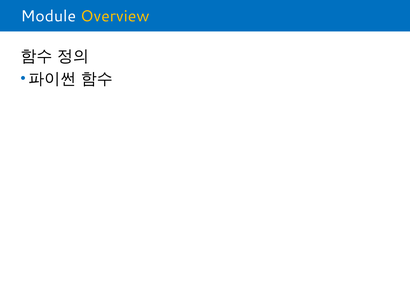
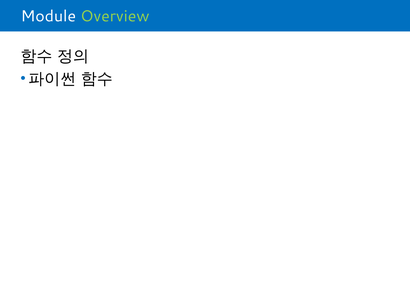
Overview colour: yellow -> light green
